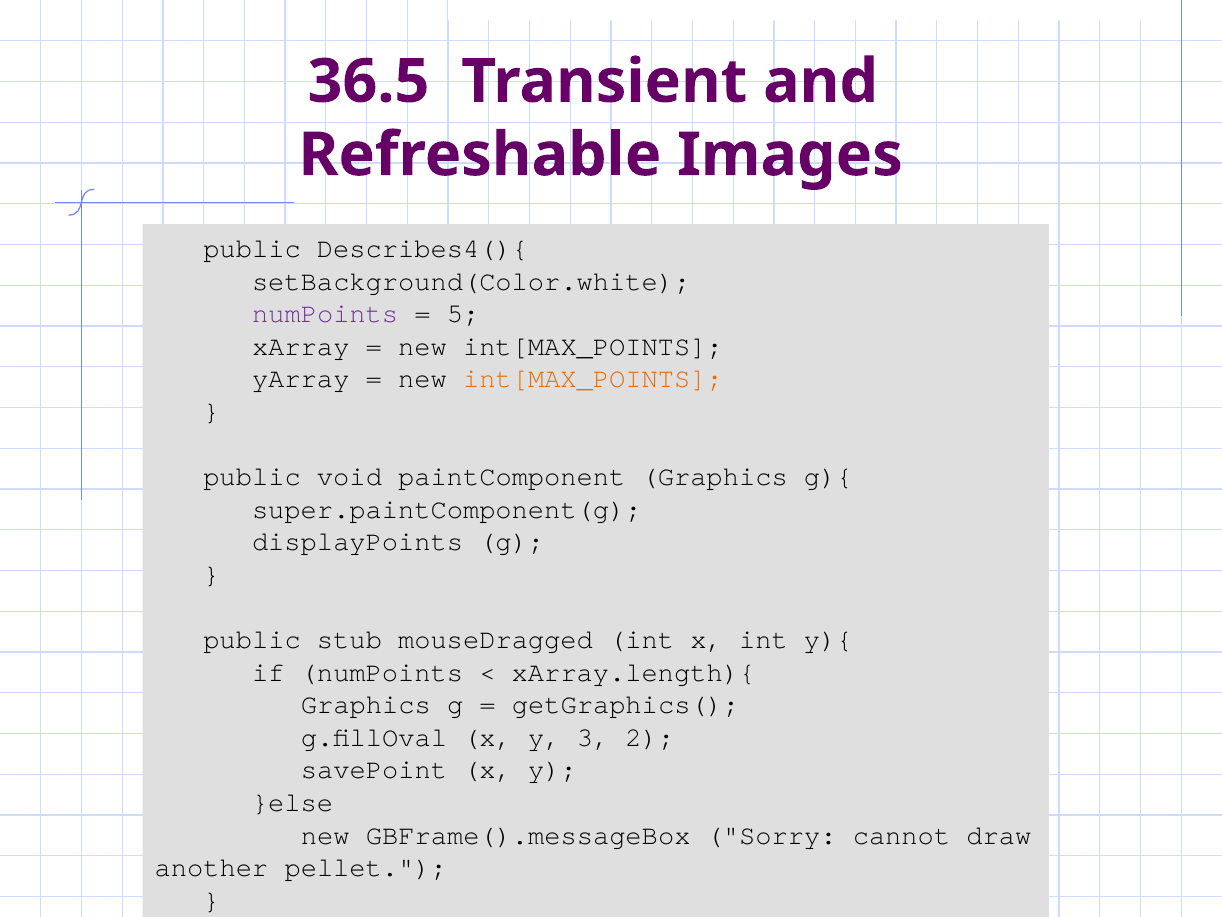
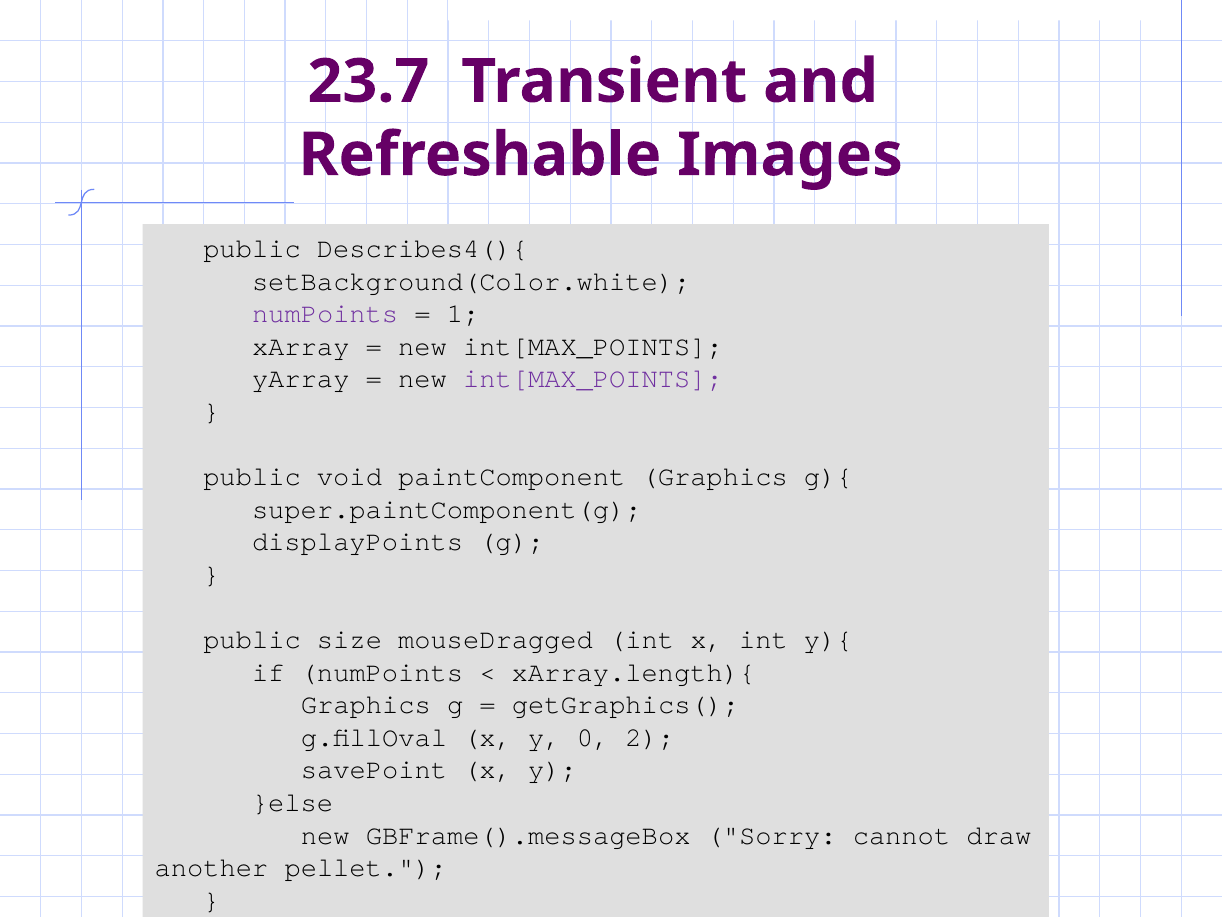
36.5: 36.5 -> 23.7
5: 5 -> 1
int[MAX_POINTS at (593, 379) colour: orange -> purple
stub: stub -> size
3: 3 -> 0
